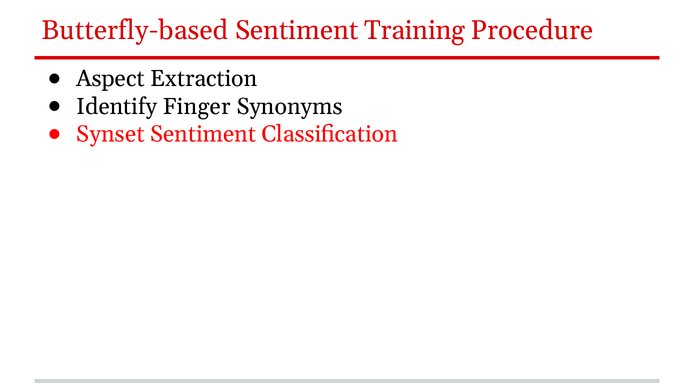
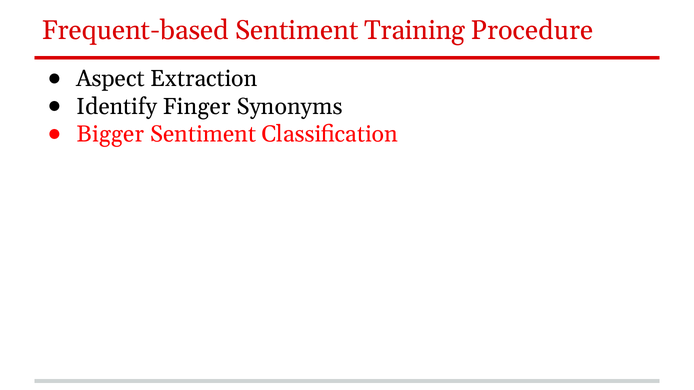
Butterfly-based: Butterfly-based -> Frequent-based
Synset: Synset -> Bigger
